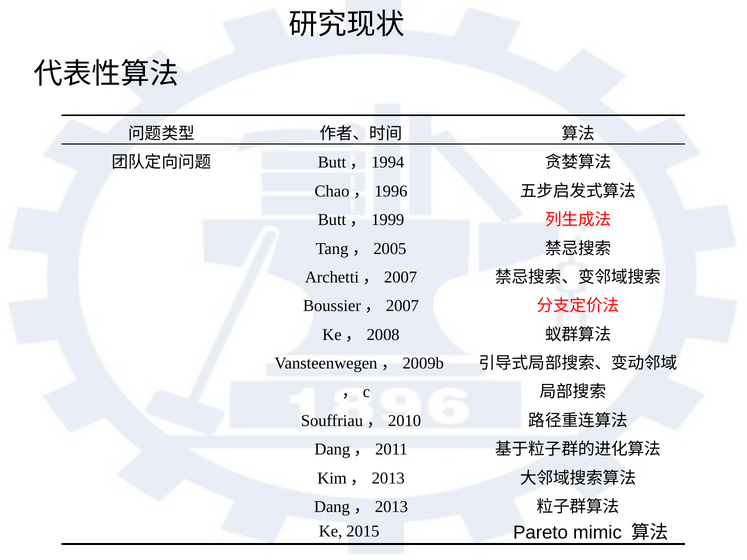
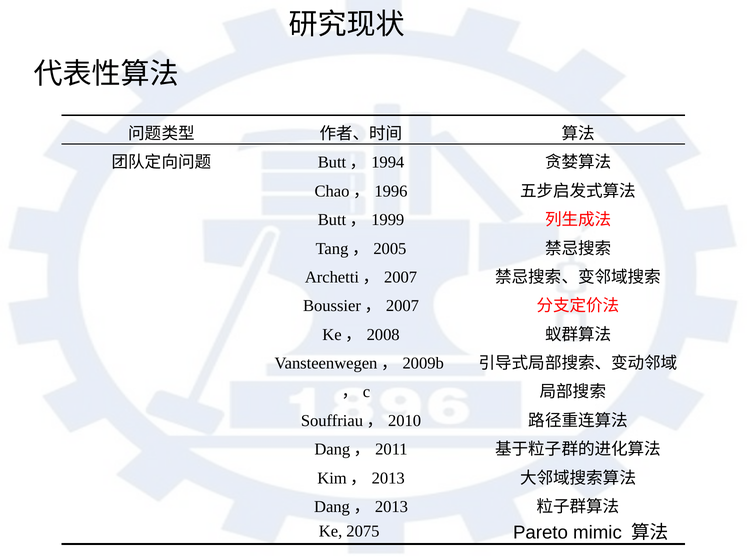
2015: 2015 -> 2075
